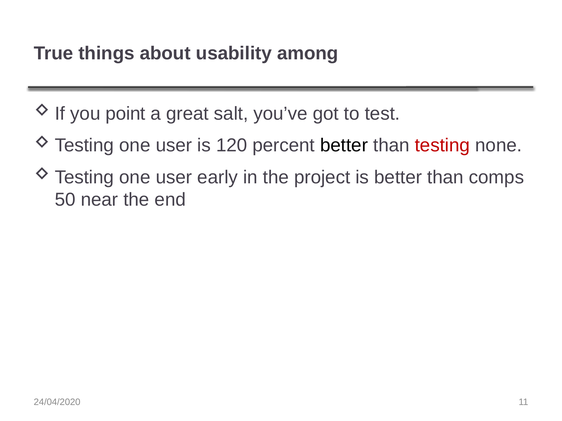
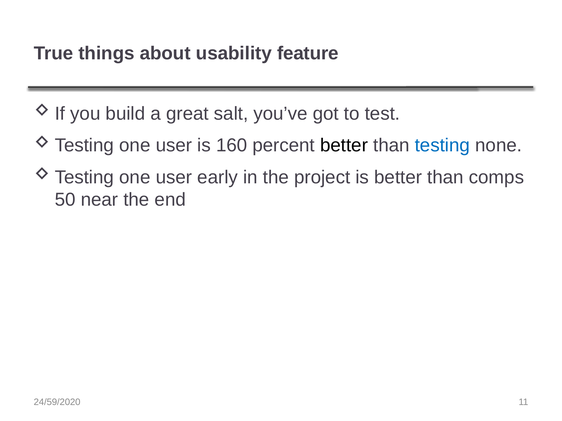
among: among -> feature
point: point -> build
120: 120 -> 160
testing colour: red -> blue
24/04/2020: 24/04/2020 -> 24/59/2020
